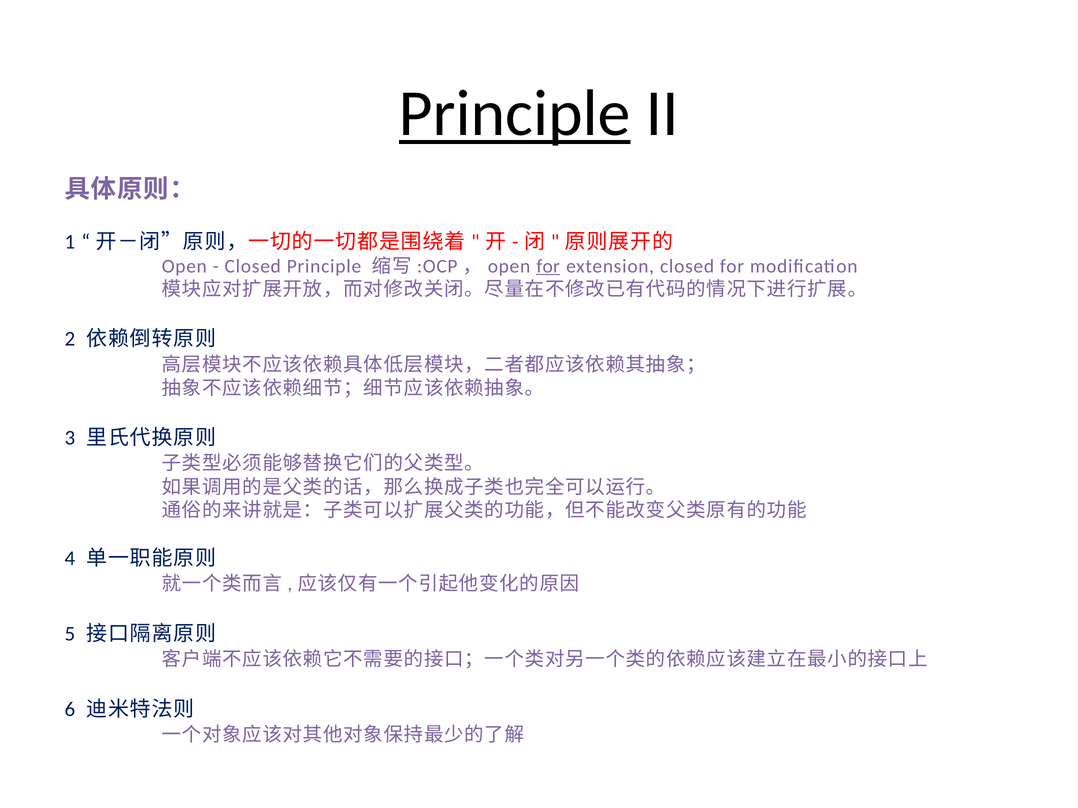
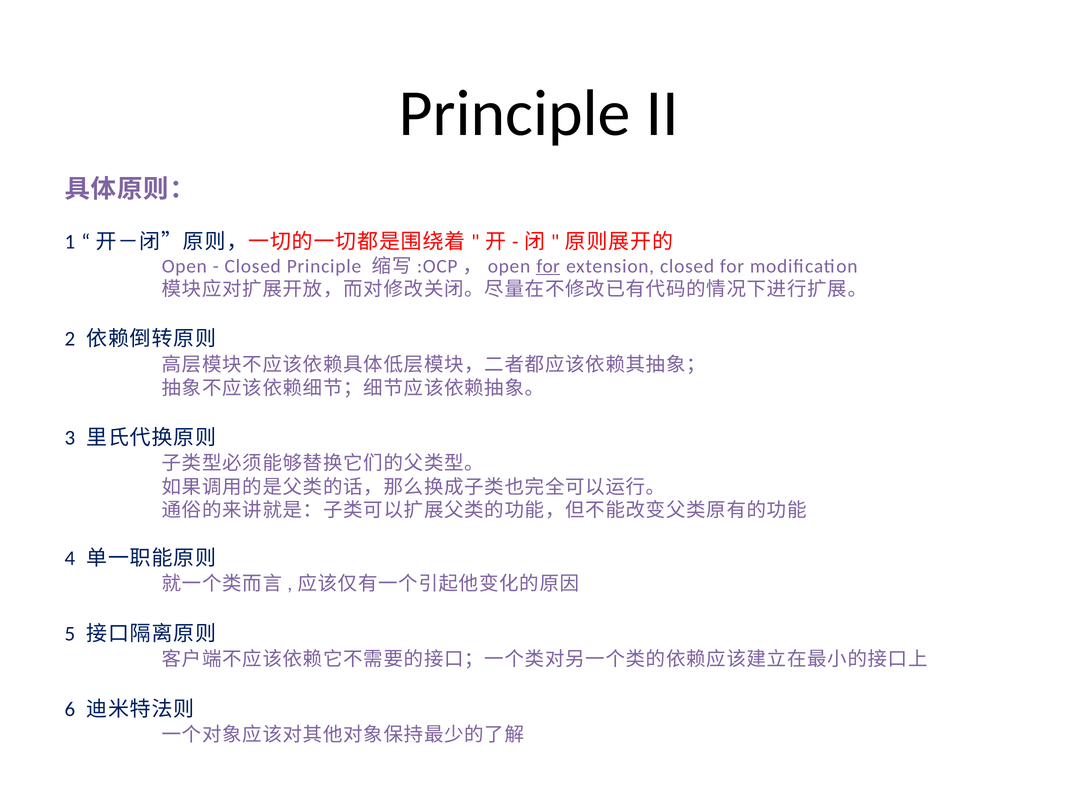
Principle at (515, 114) underline: present -> none
